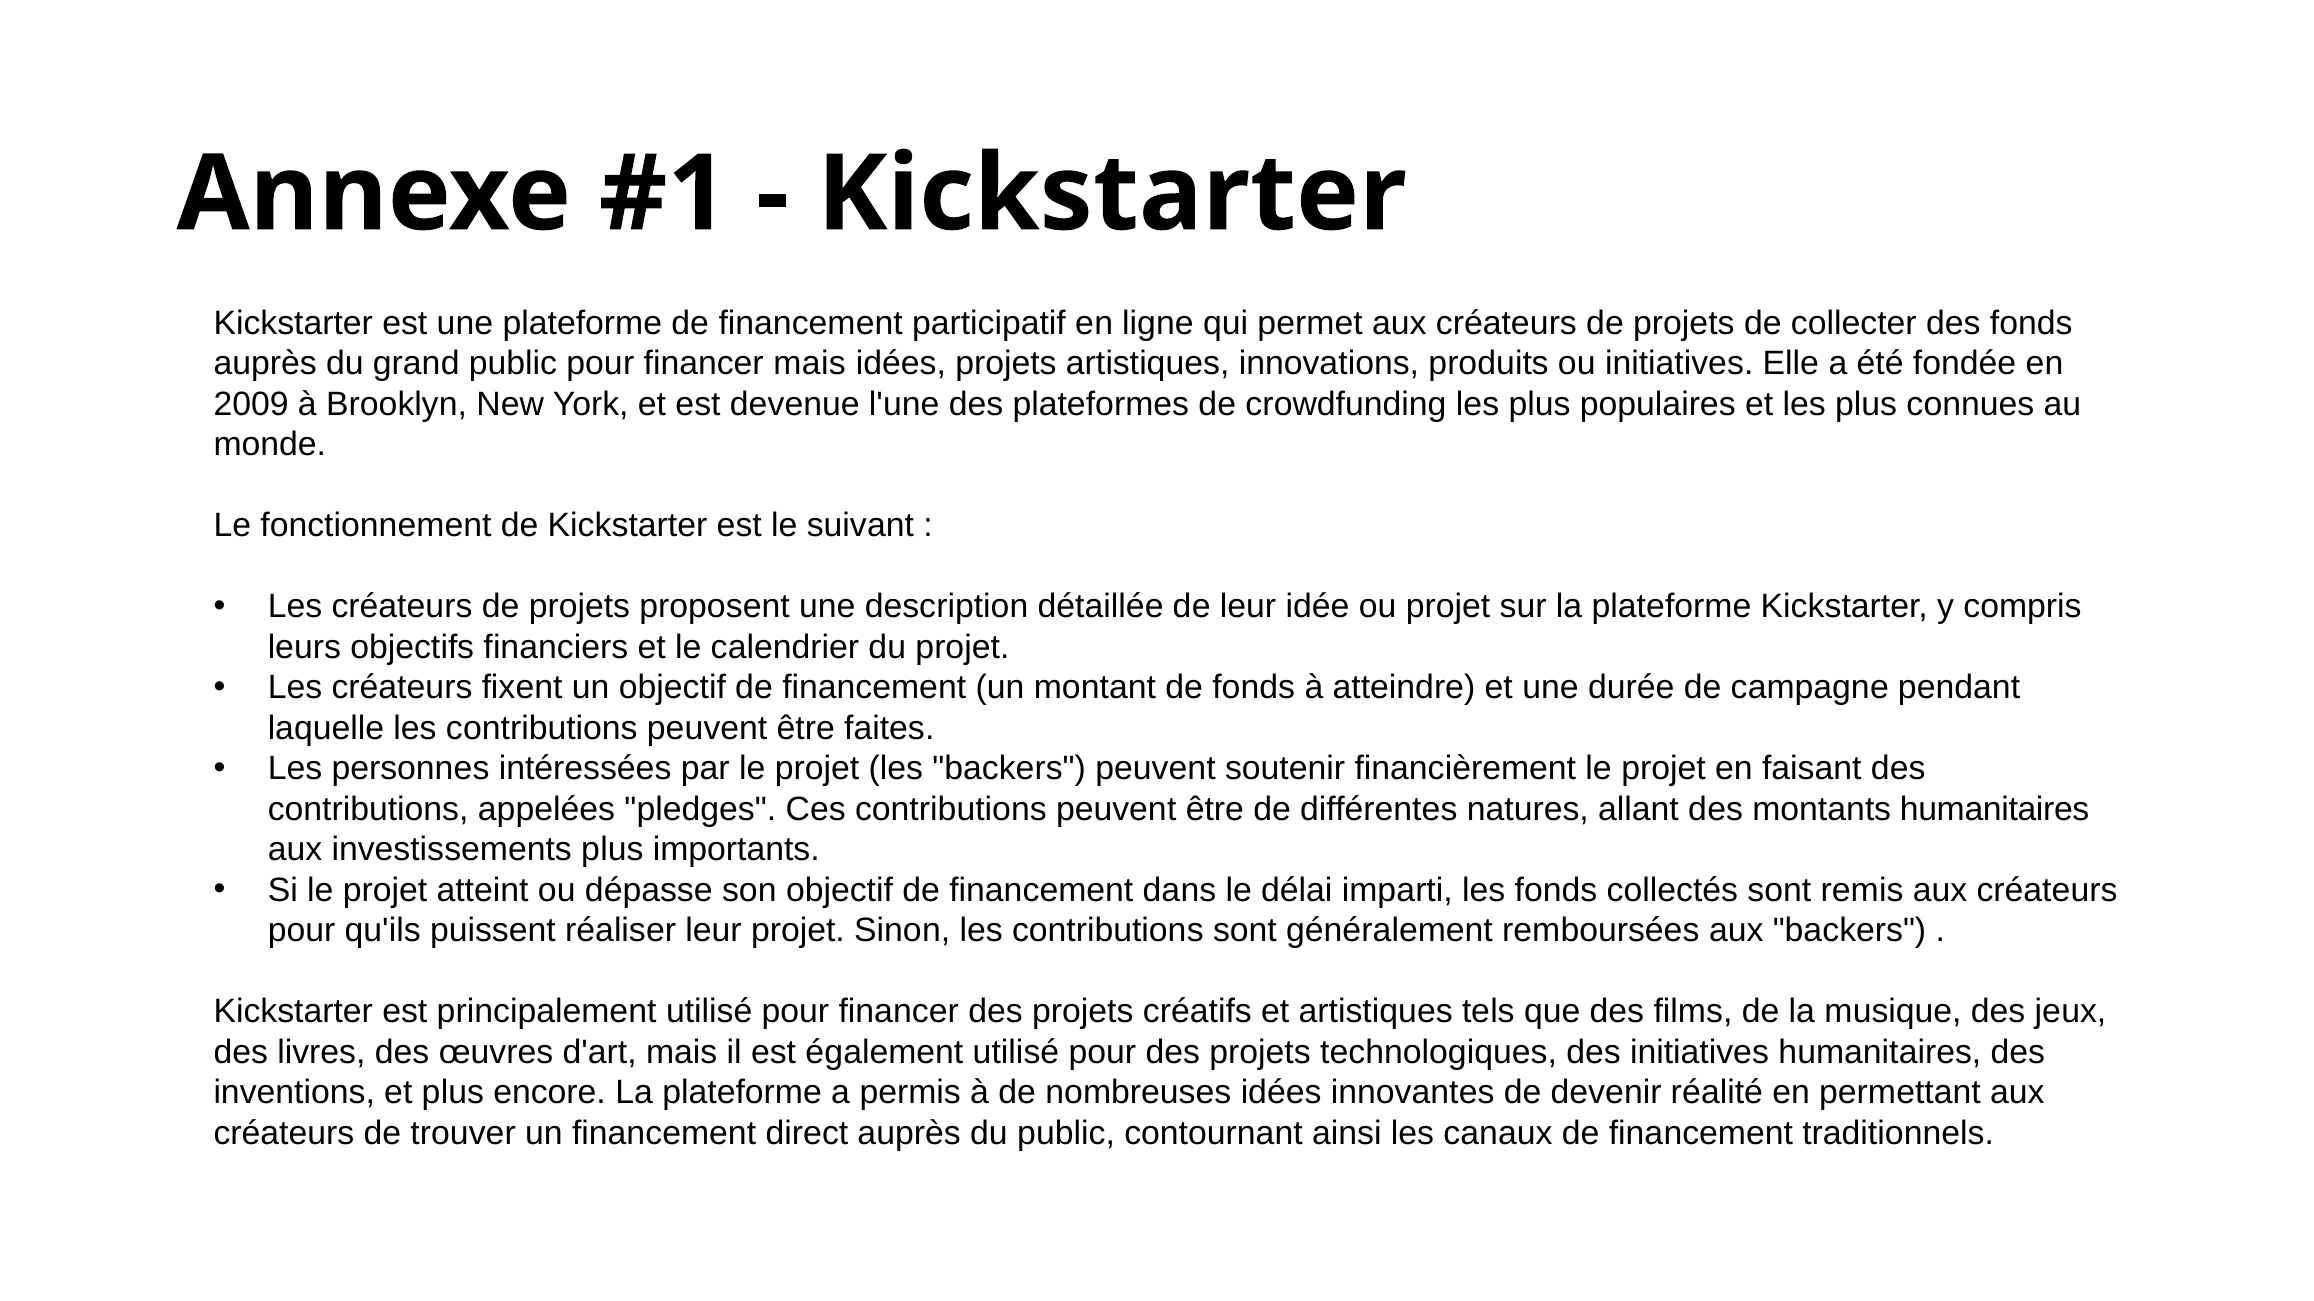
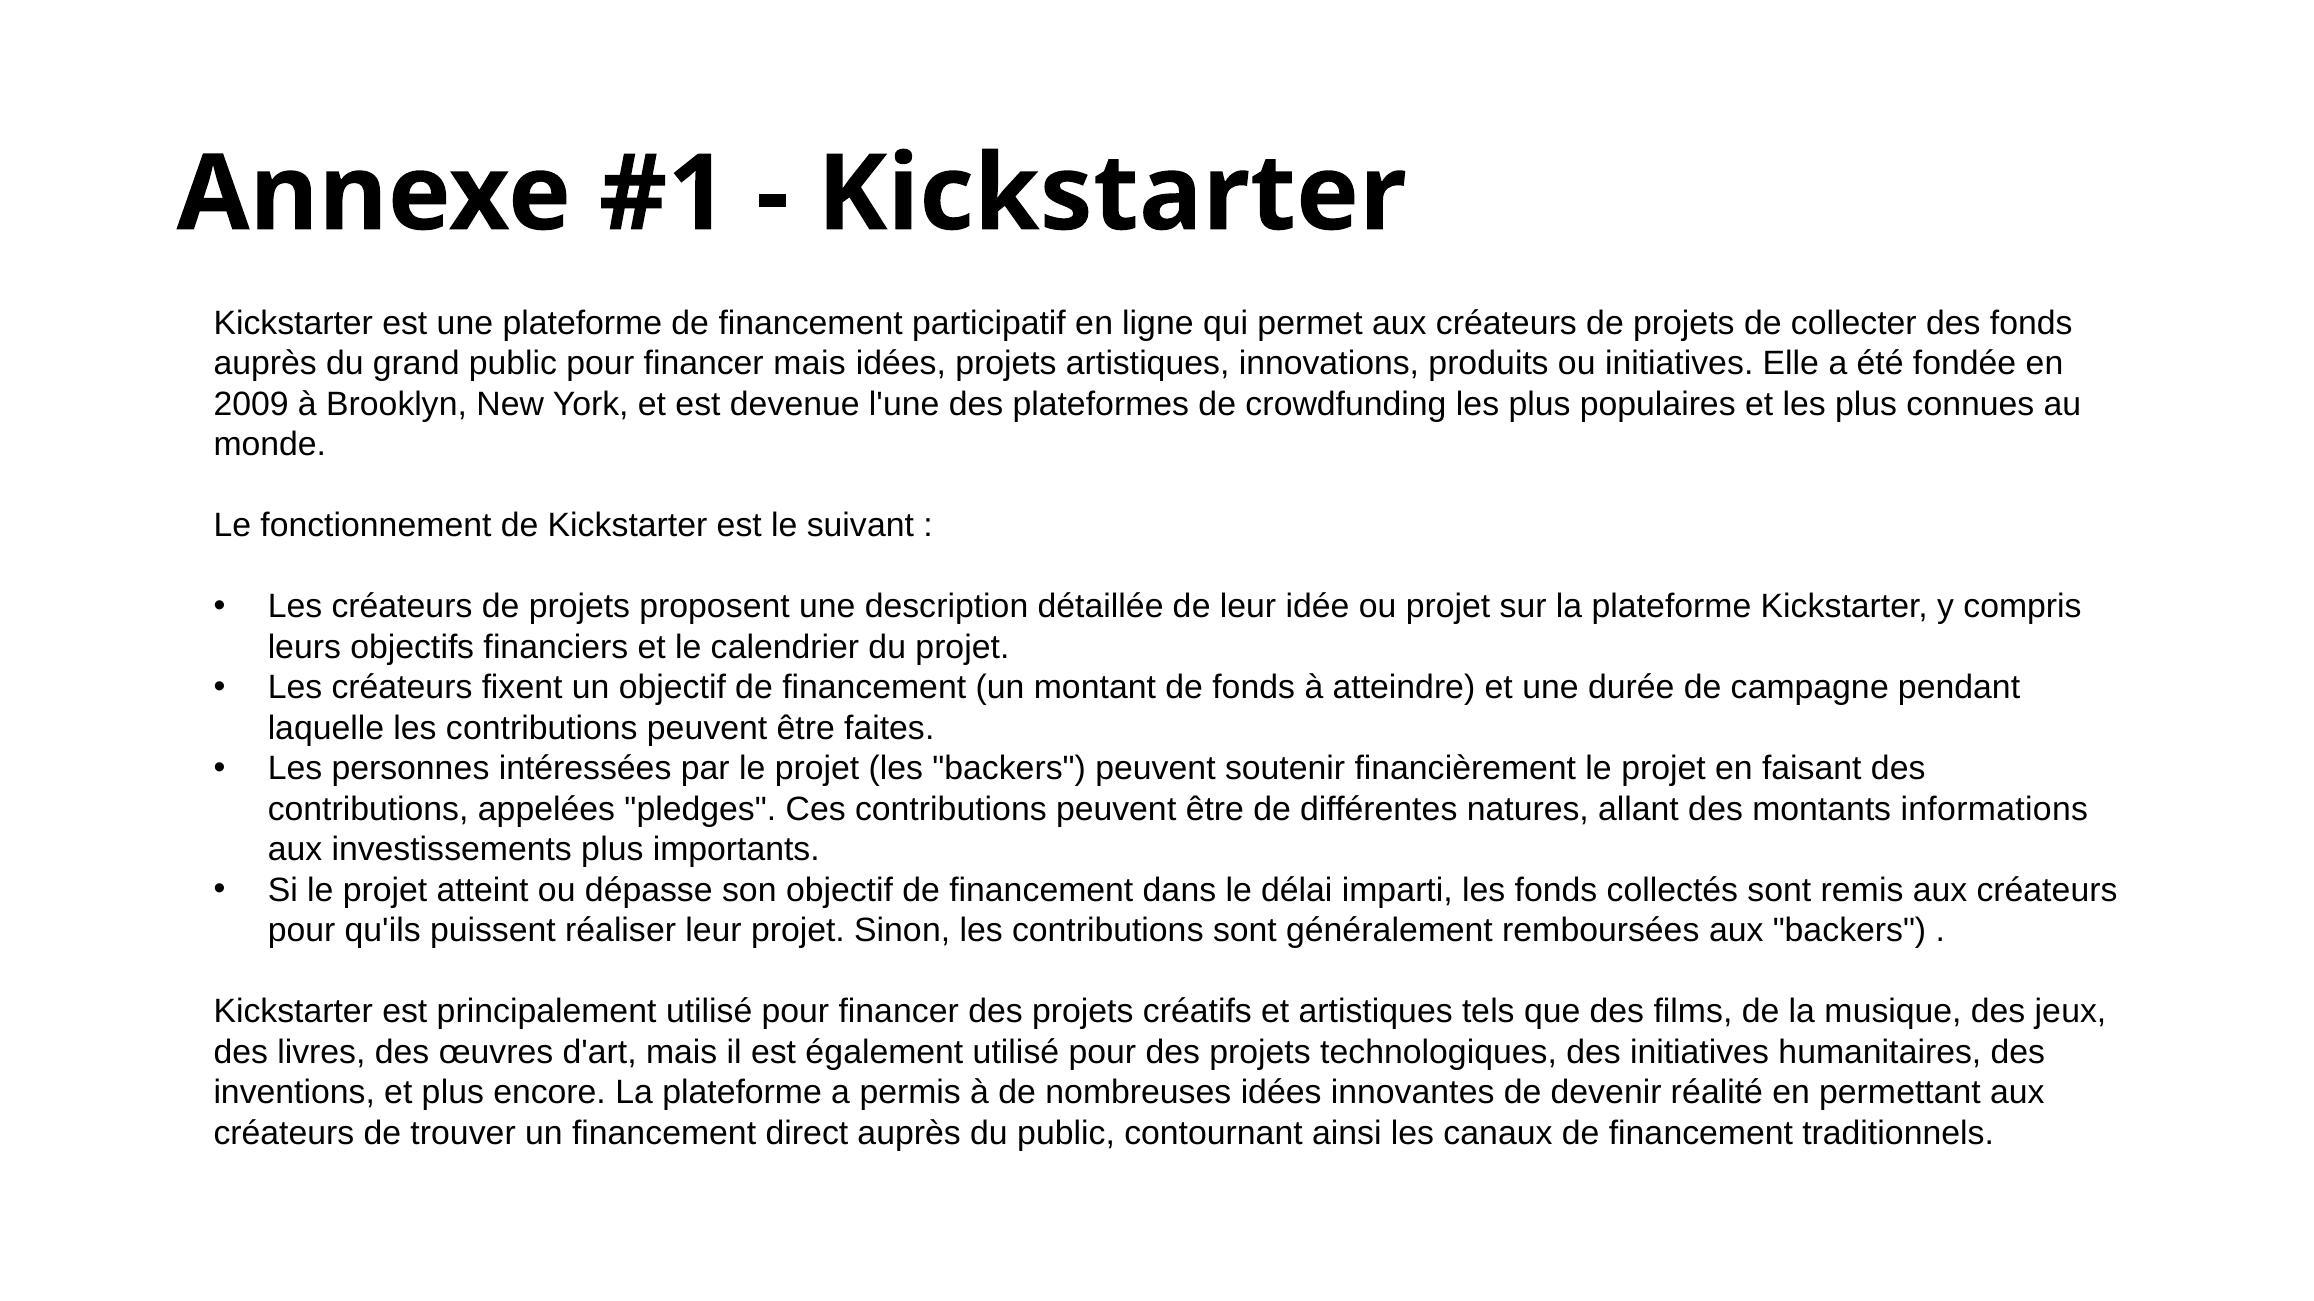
montants humanitaires: humanitaires -> informations
